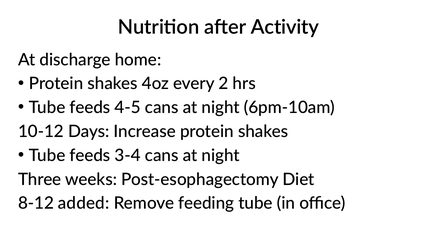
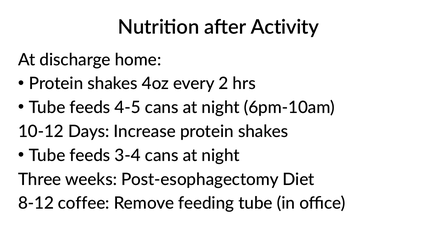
added: added -> coffee
